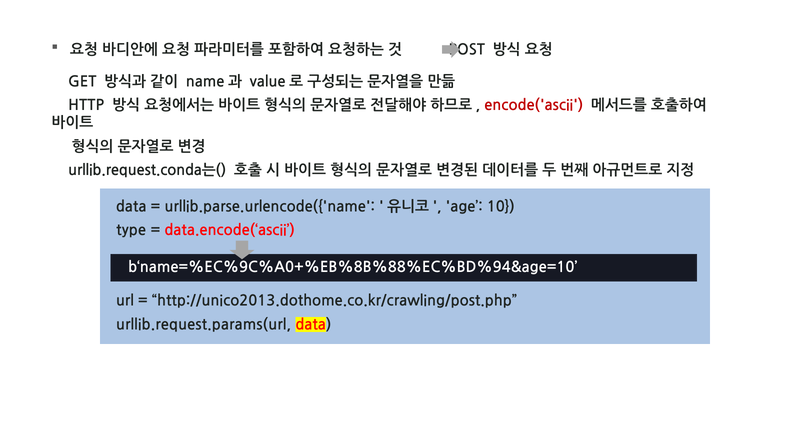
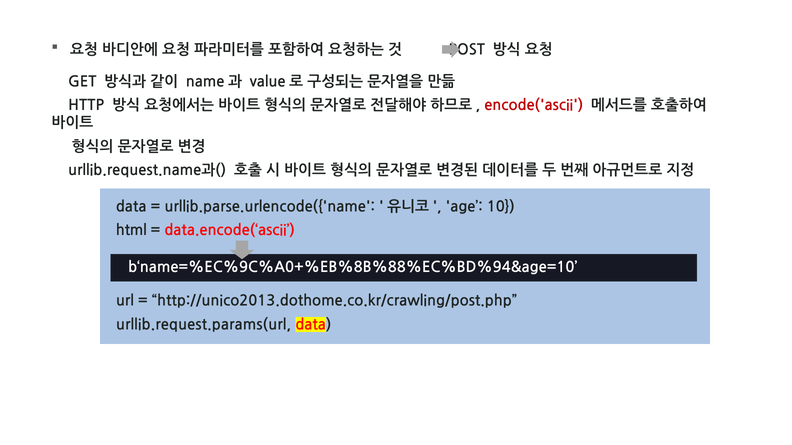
urllib.request.conda는(: urllib.request.conda는( -> urllib.request.name과(
type: type -> html
